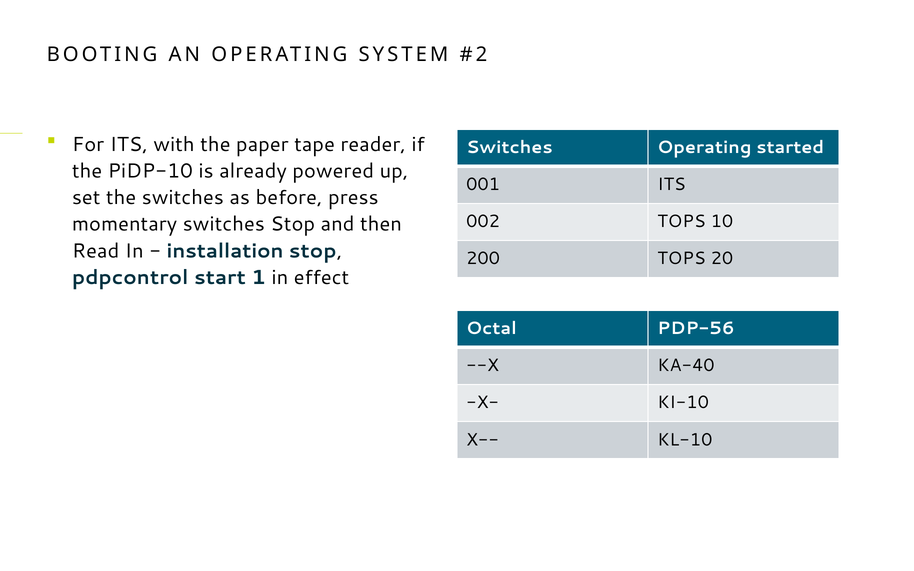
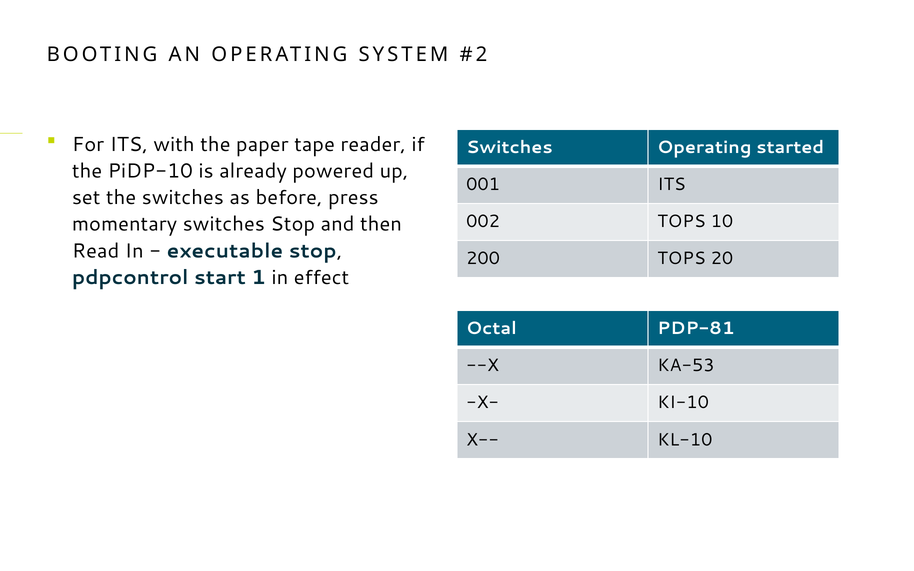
installation: installation -> executable
PDP-56: PDP-56 -> PDP-81
KA-40: KA-40 -> KA-53
